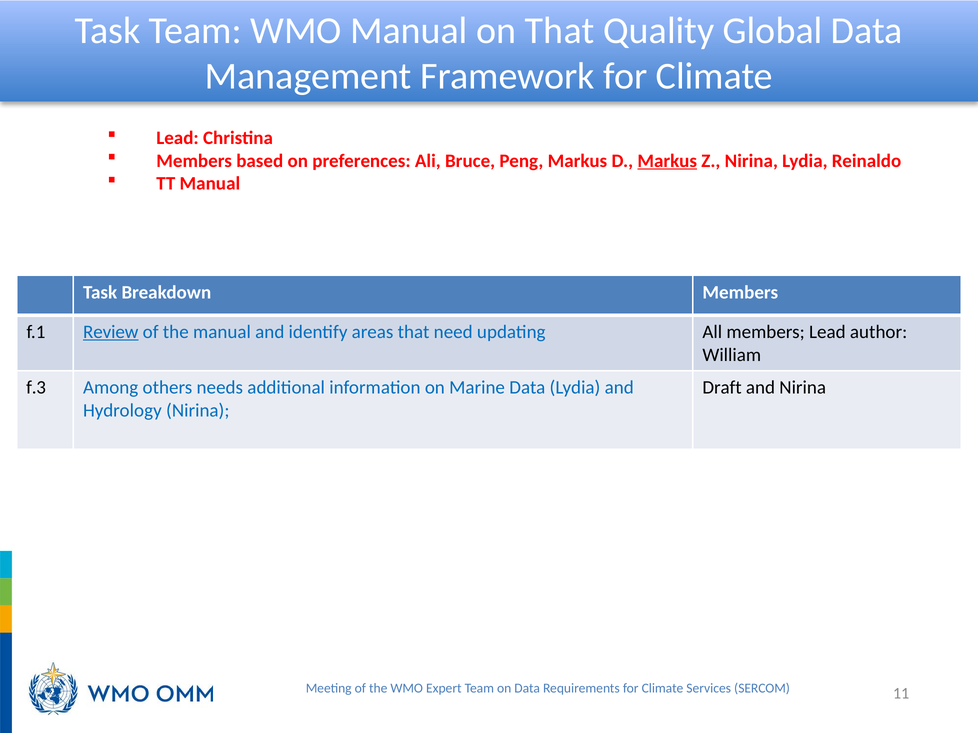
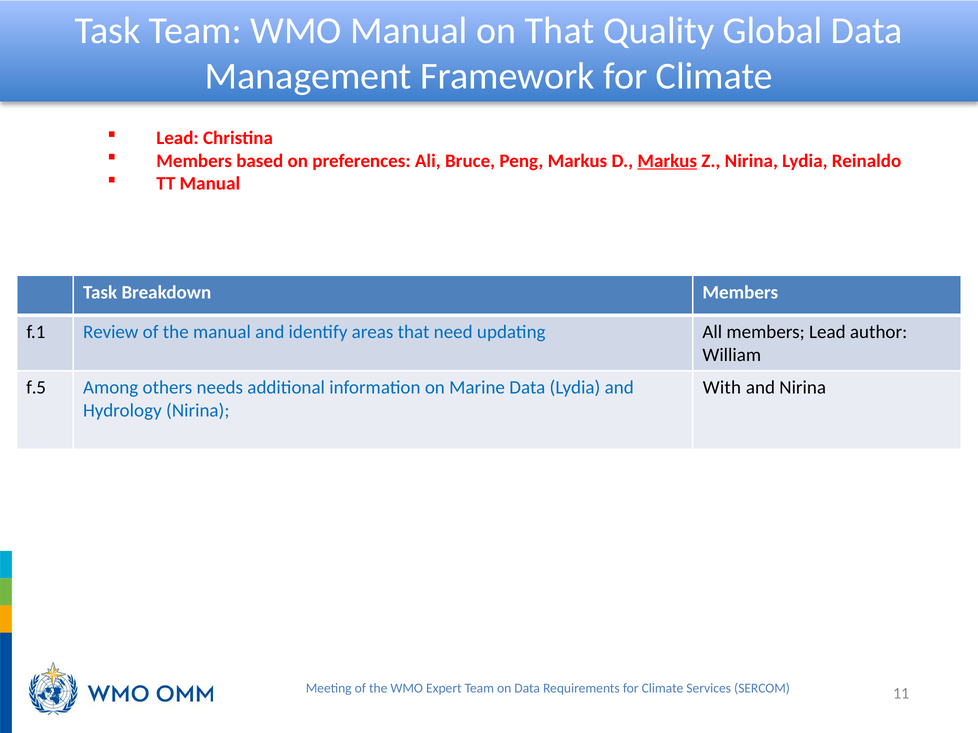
Review underline: present -> none
f.3: f.3 -> f.5
Draft: Draft -> With
